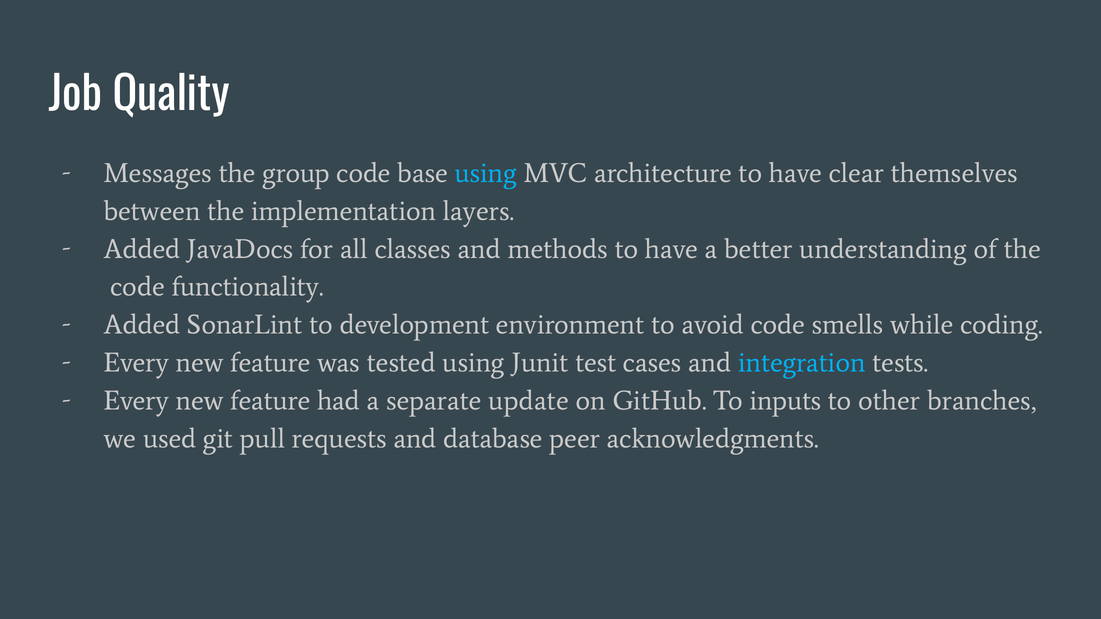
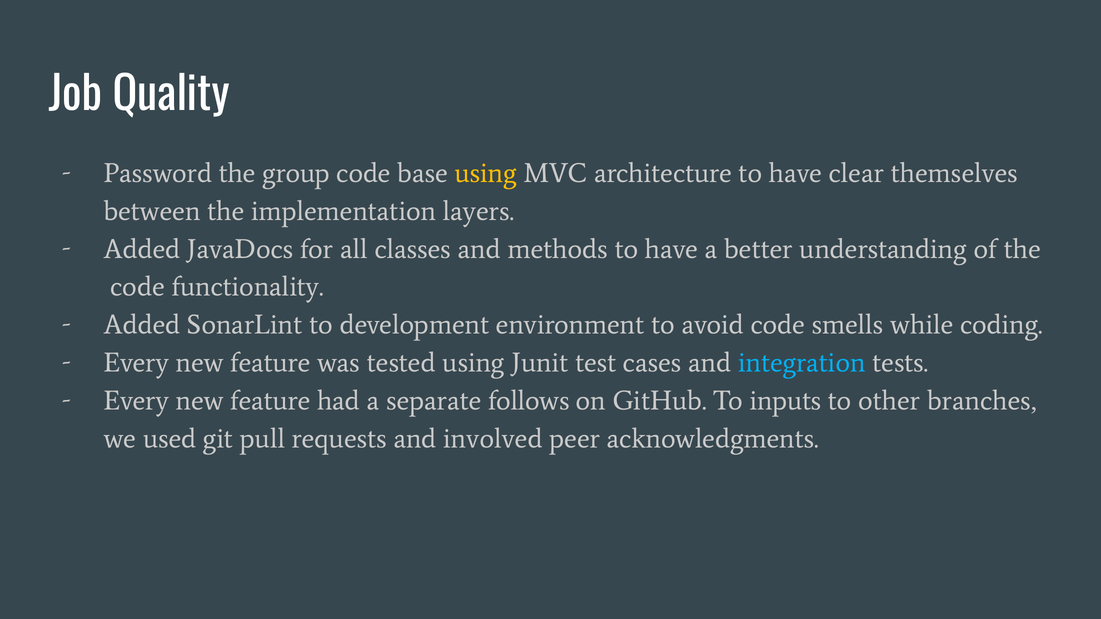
Messages: Messages -> Password
using at (486, 173) colour: light blue -> yellow
update: update -> follows
database: database -> involved
